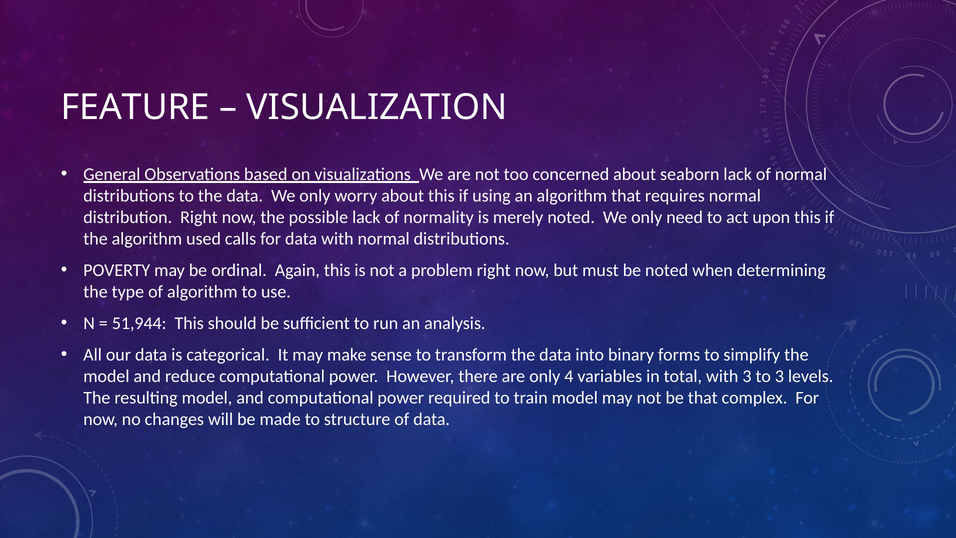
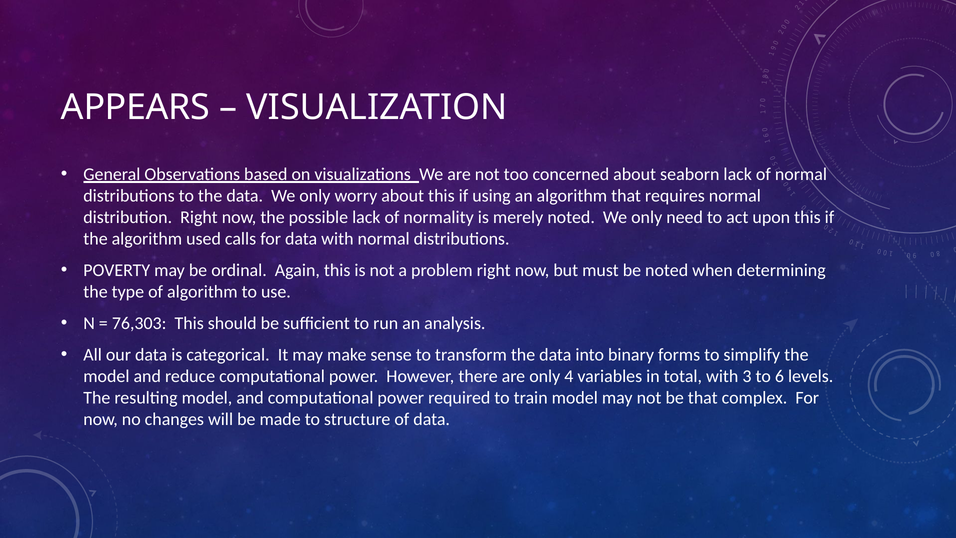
FEATURE: FEATURE -> APPEARS
51,944: 51,944 -> 76,303
to 3: 3 -> 6
